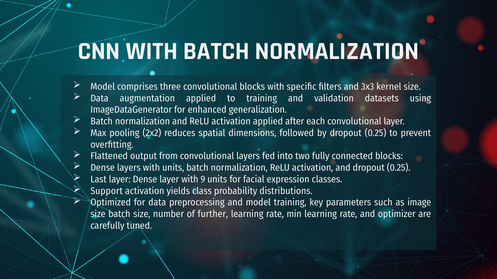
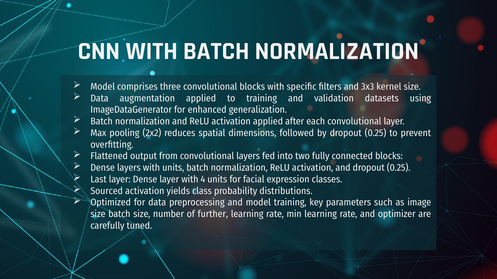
9: 9 -> 4
Support: Support -> Sourced
